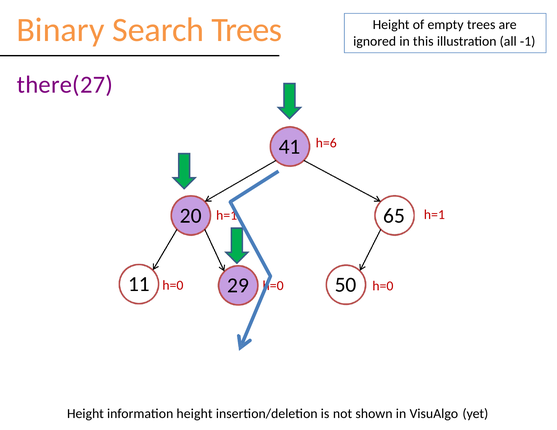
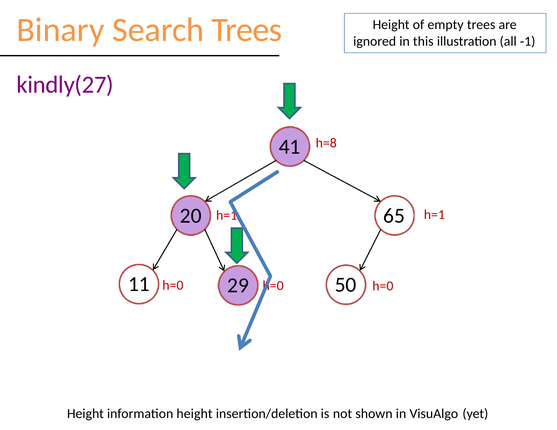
there(27: there(27 -> kindly(27
h=6: h=6 -> h=8
